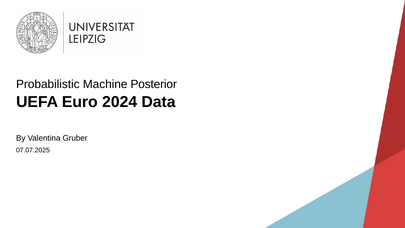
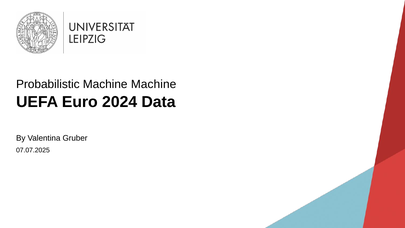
Machine Posterior: Posterior -> Machine
